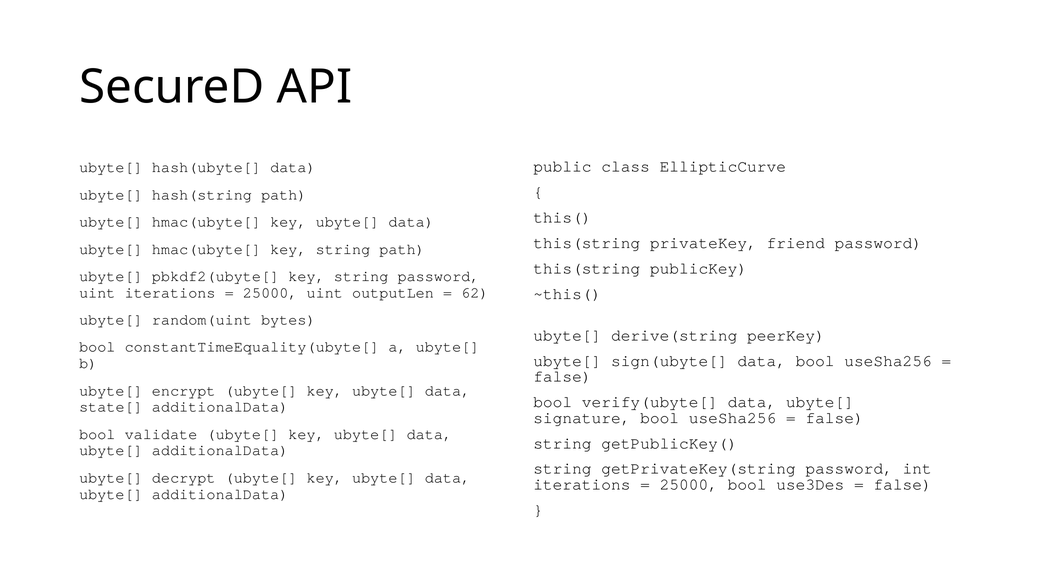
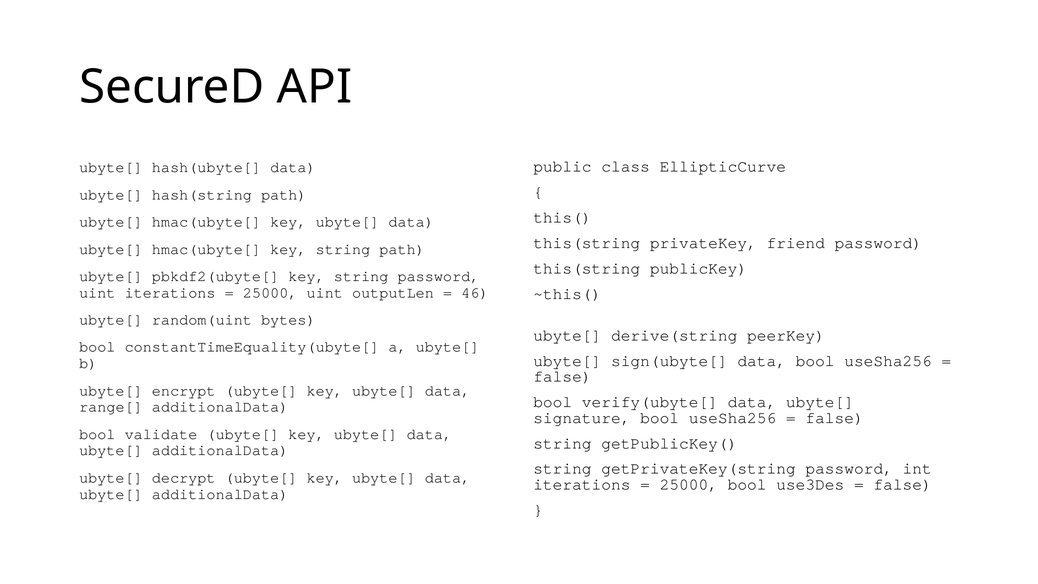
62: 62 -> 46
state[: state[ -> range[
